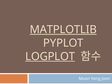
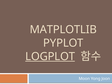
MATPLOTLIB underline: present -> none
